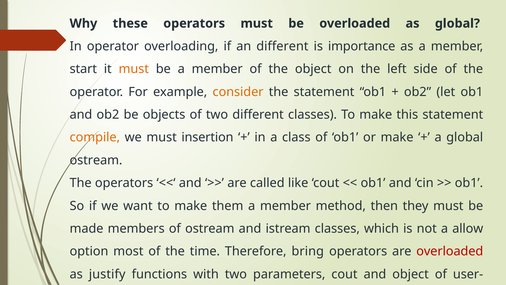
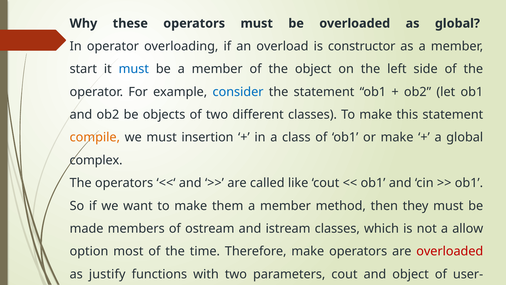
an different: different -> overload
importance: importance -> constructor
must at (134, 69) colour: orange -> blue
consider colour: orange -> blue
ostream at (96, 160): ostream -> complex
Therefore bring: bring -> make
